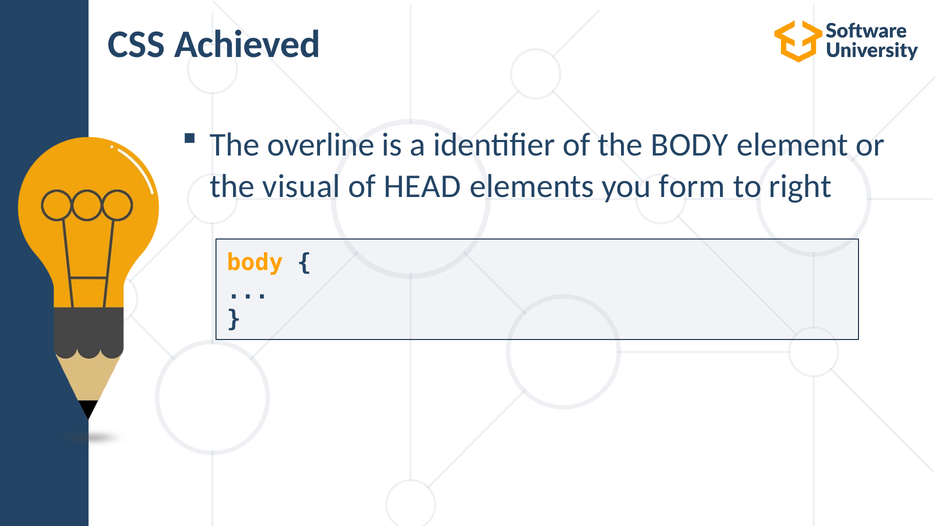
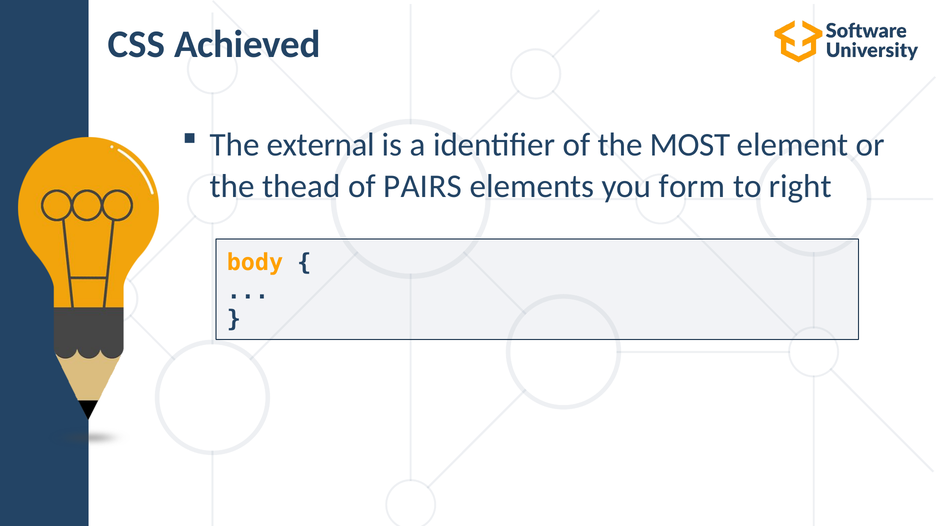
overline: overline -> external
the BODY: BODY -> MOST
visual: visual -> thead
HEAD: HEAD -> PAIRS
